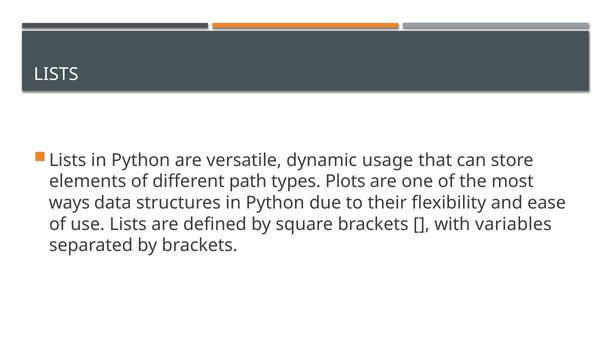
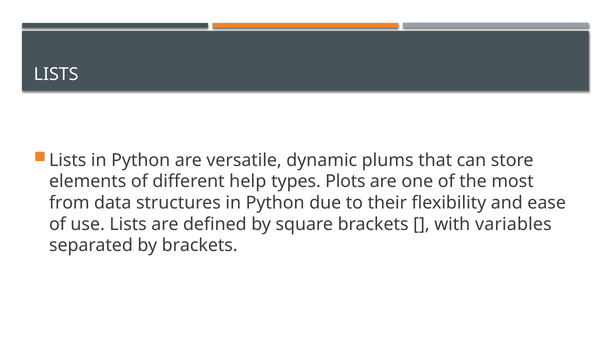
usage: usage -> plums
path: path -> help
ways: ways -> from
